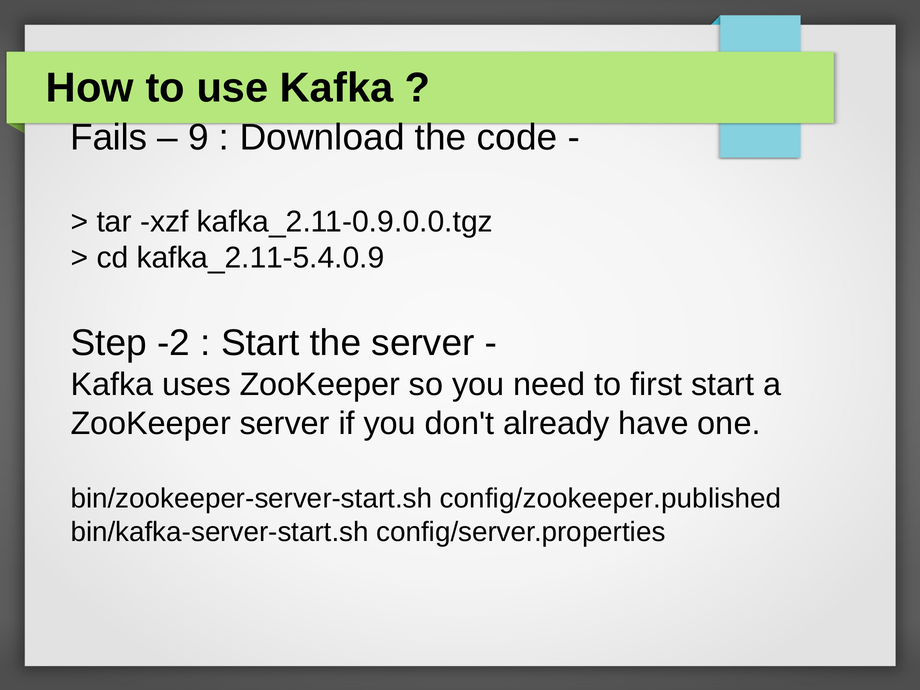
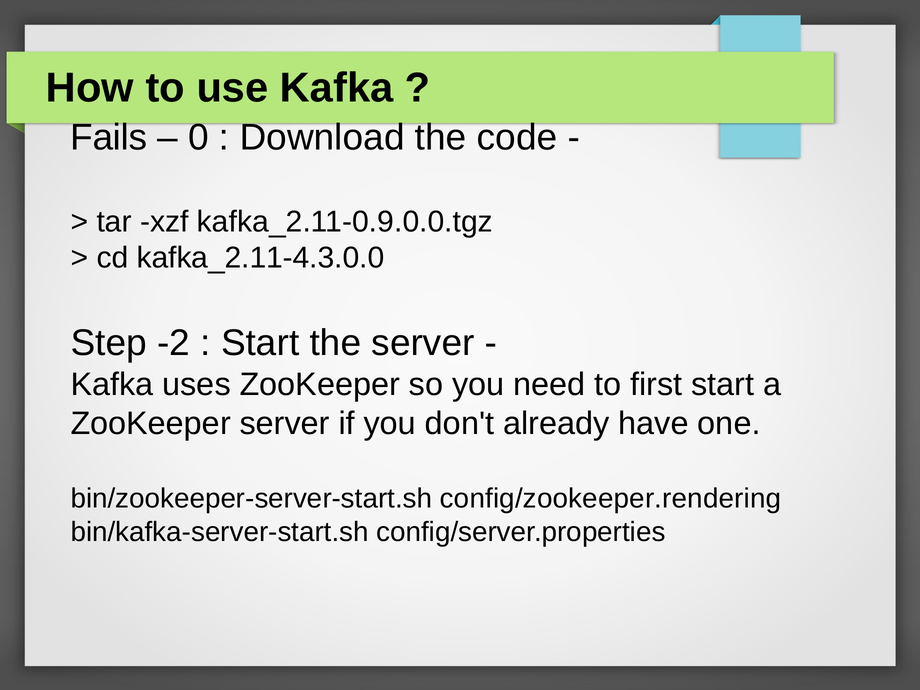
9: 9 -> 0
kafka_2.11-5.4.0.9: kafka_2.11-5.4.0.9 -> kafka_2.11-4.3.0.0
config/zookeeper.published: config/zookeeper.published -> config/zookeeper.rendering
